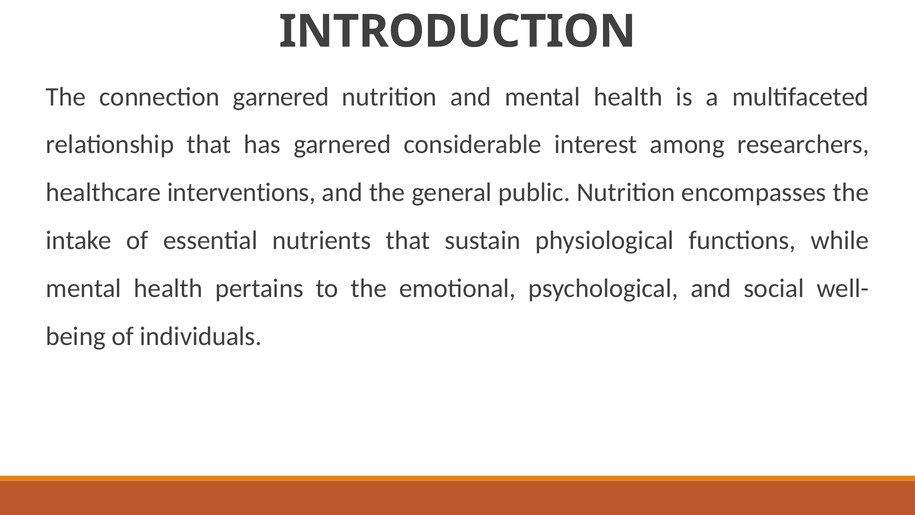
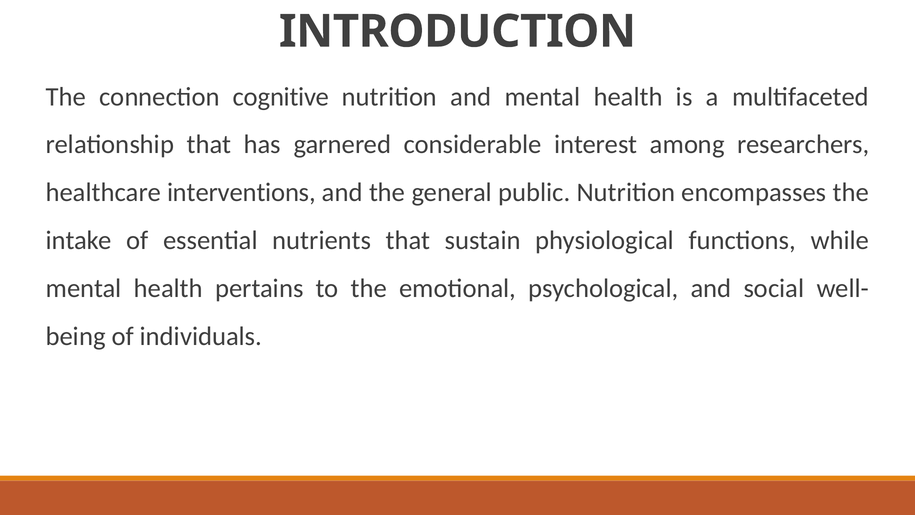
connection garnered: garnered -> cognitive
